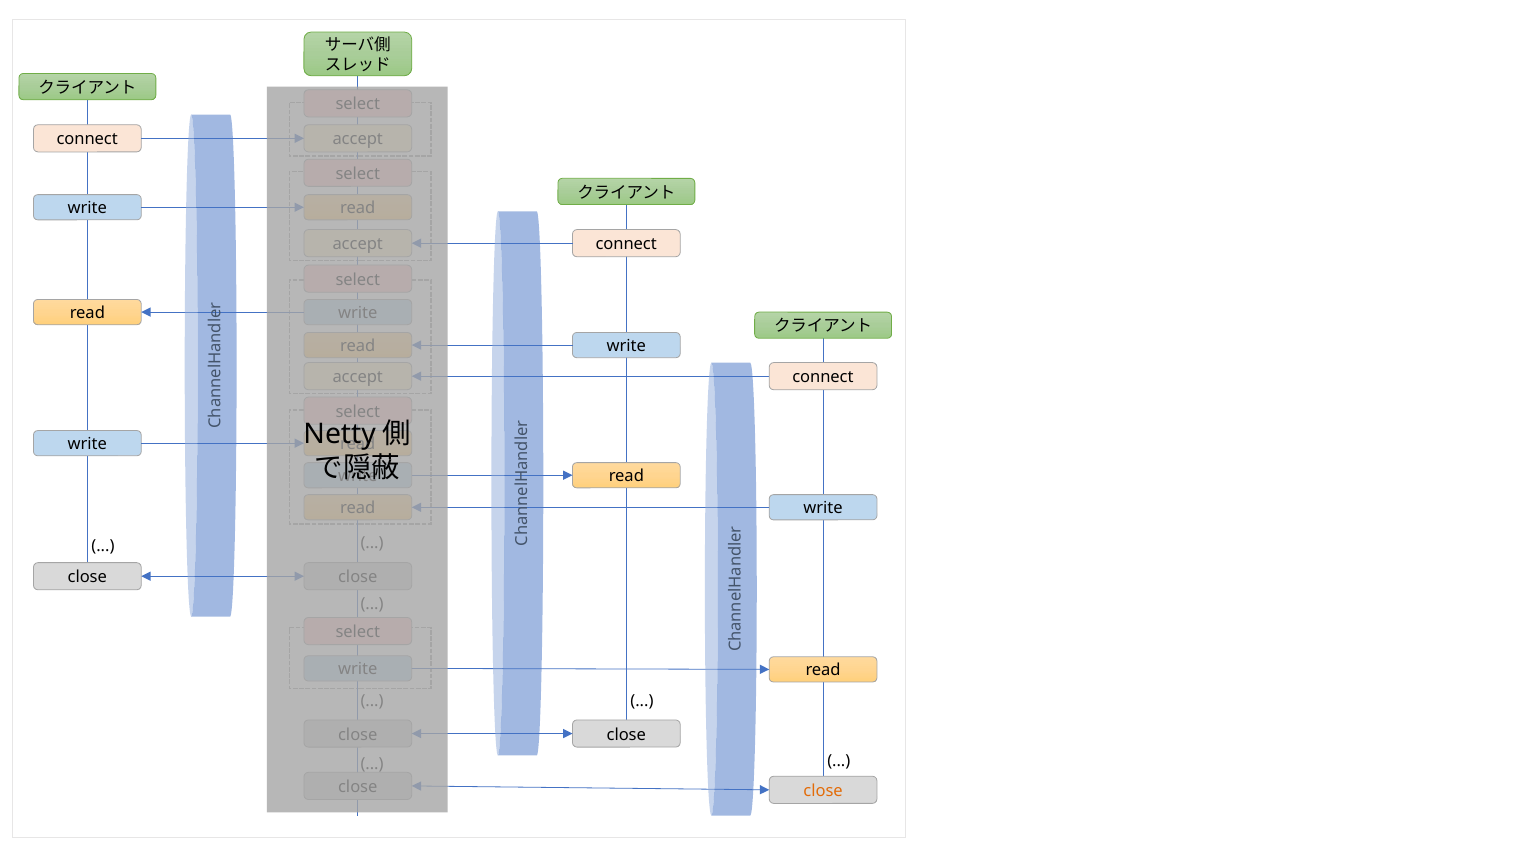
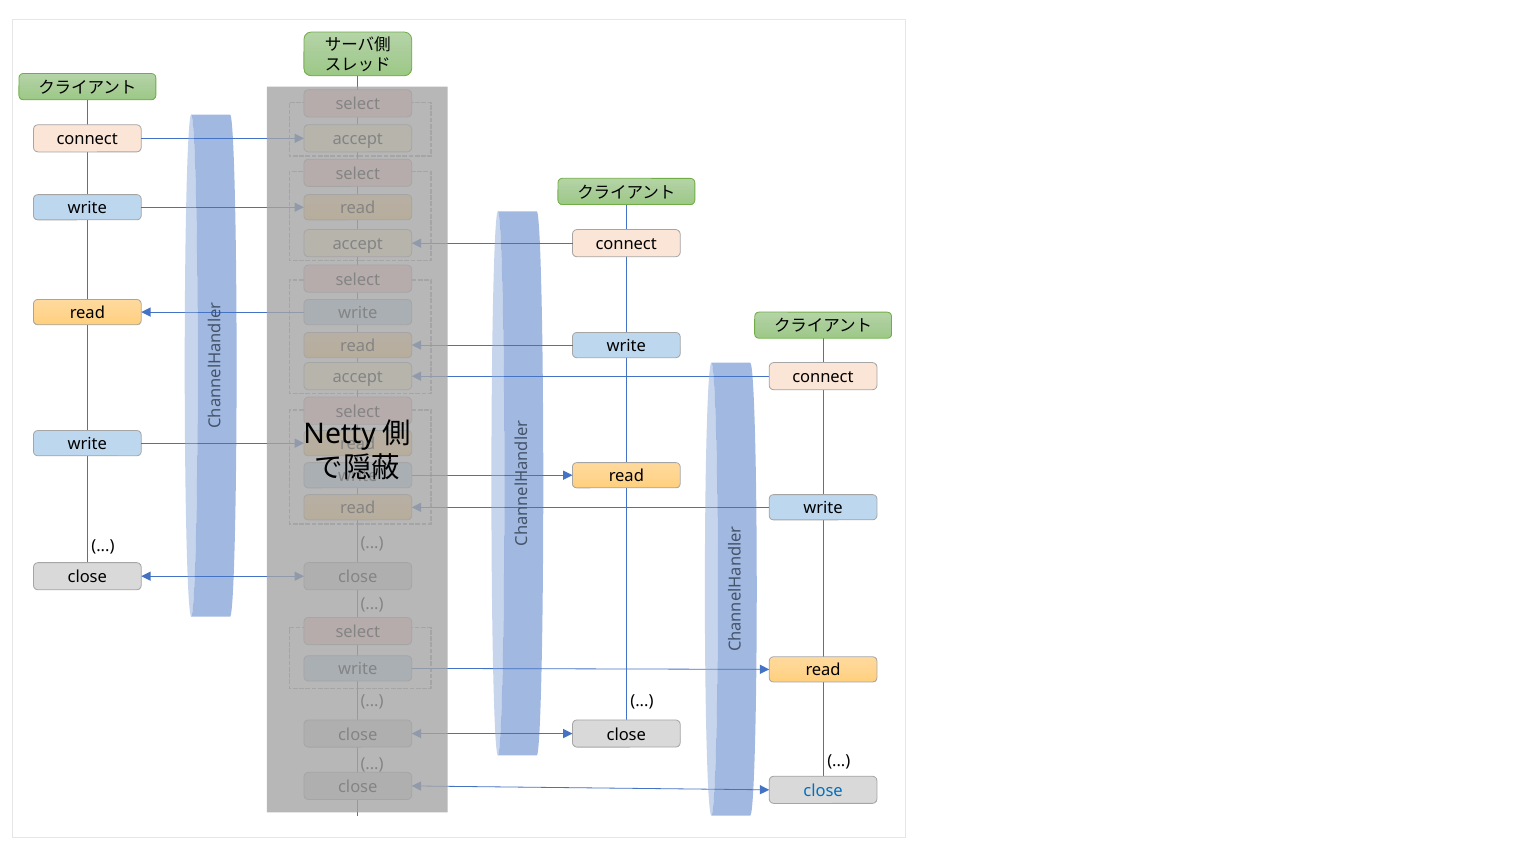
close at (823, 791) colour: orange -> blue
